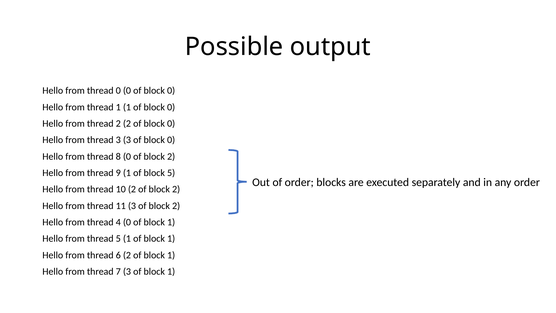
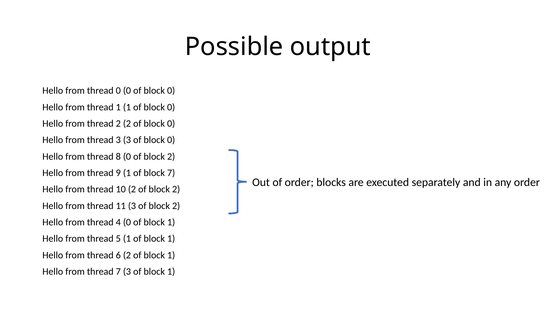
block 5: 5 -> 7
